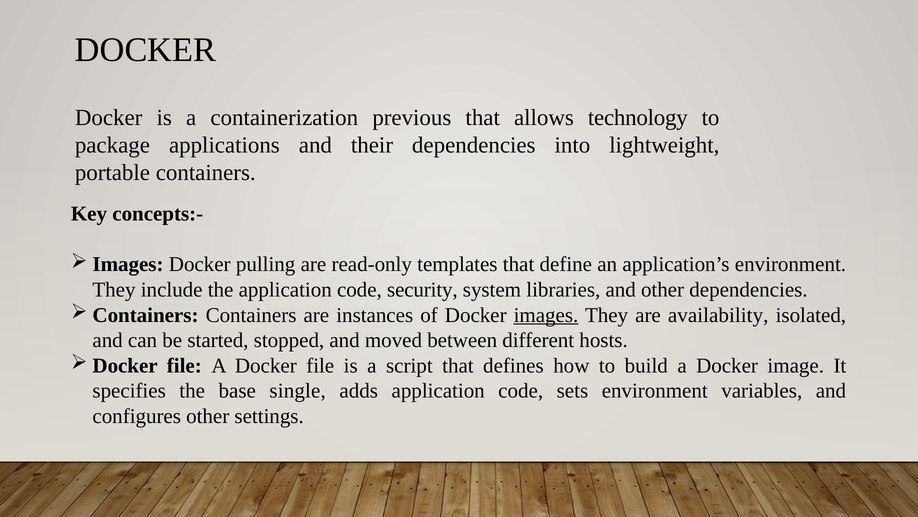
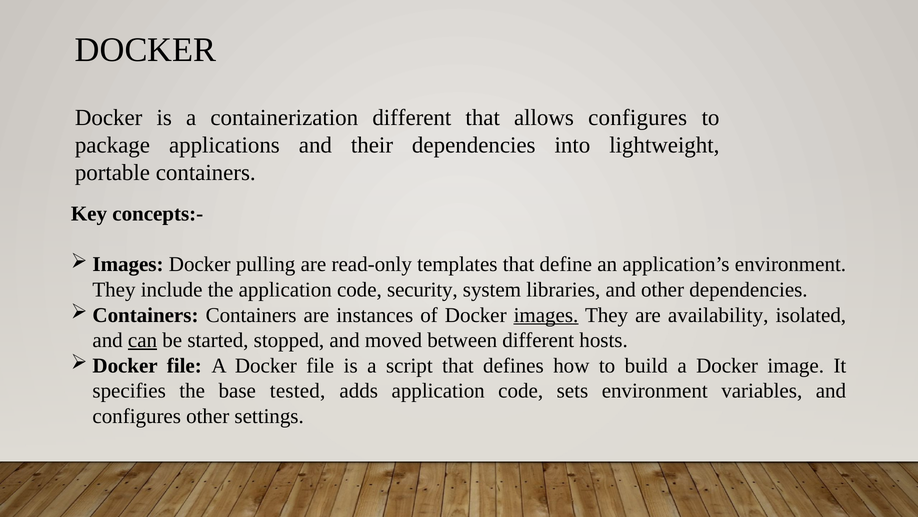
containerization previous: previous -> different
allows technology: technology -> configures
can underline: none -> present
single: single -> tested
